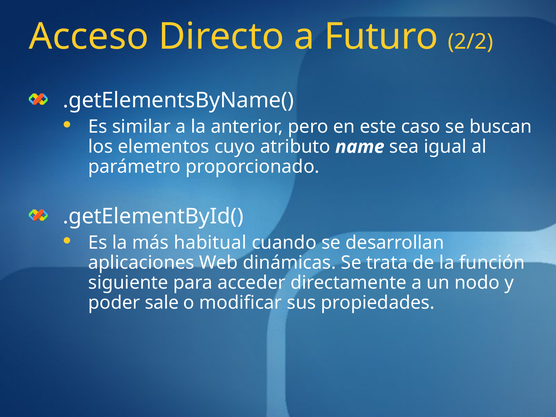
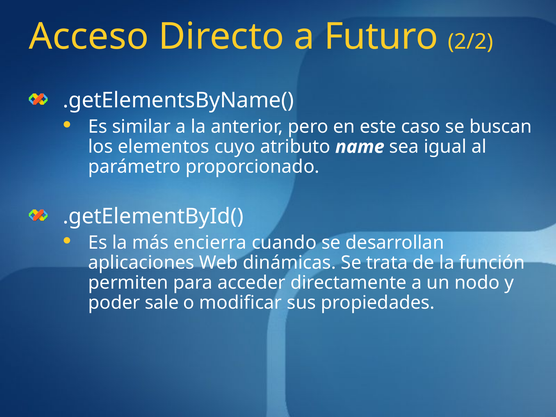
habitual: habitual -> encierra
siguiente: siguiente -> permiten
